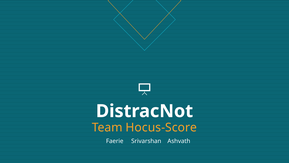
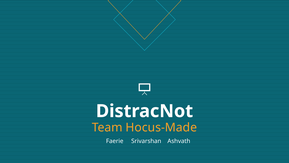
Hocus-Score: Hocus-Score -> Hocus-Made
